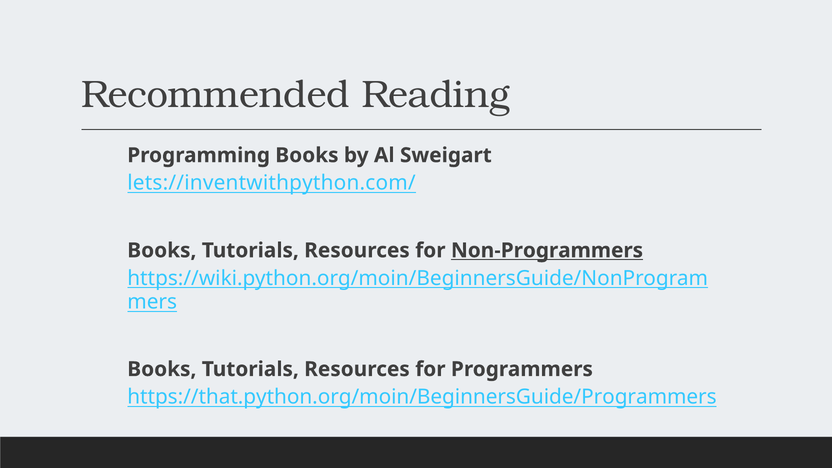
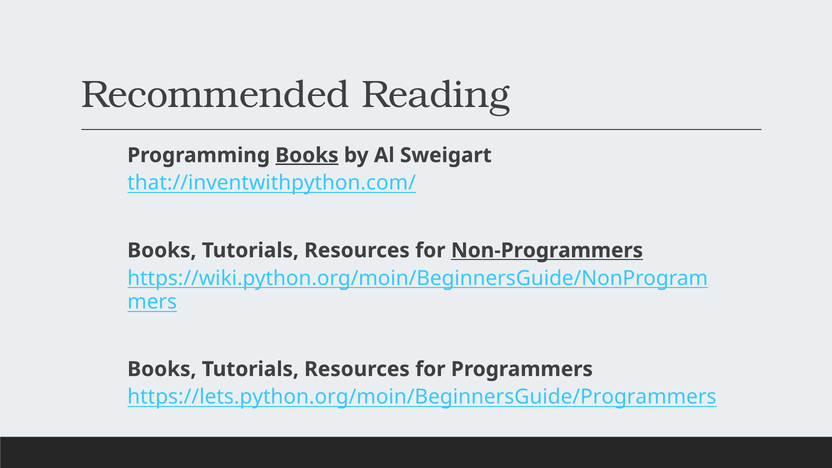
Books at (307, 155) underline: none -> present
lets://inventwithpython.com/: lets://inventwithpython.com/ -> that://inventwithpython.com/
https://that.python.org/moin/BeginnersGuide/Programmers: https://that.python.org/moin/BeginnersGuide/Programmers -> https://lets.python.org/moin/BeginnersGuide/Programmers
